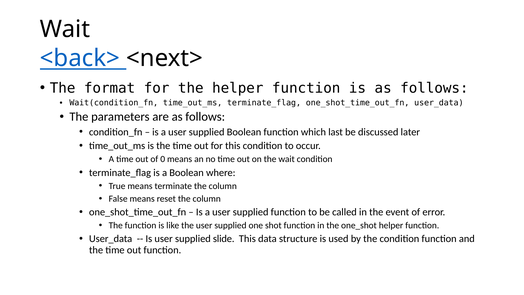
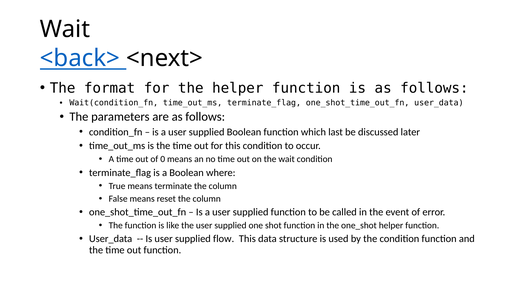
slide: slide -> flow
